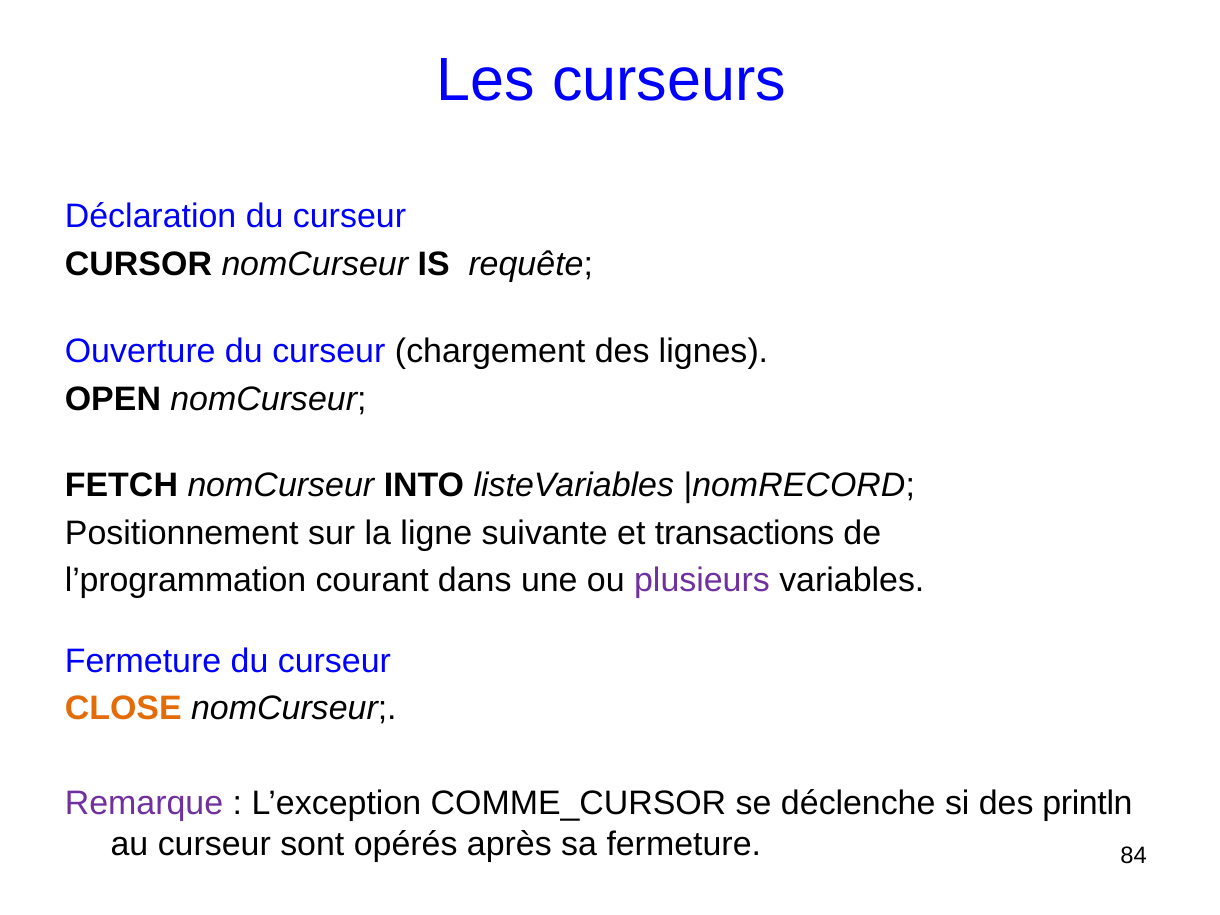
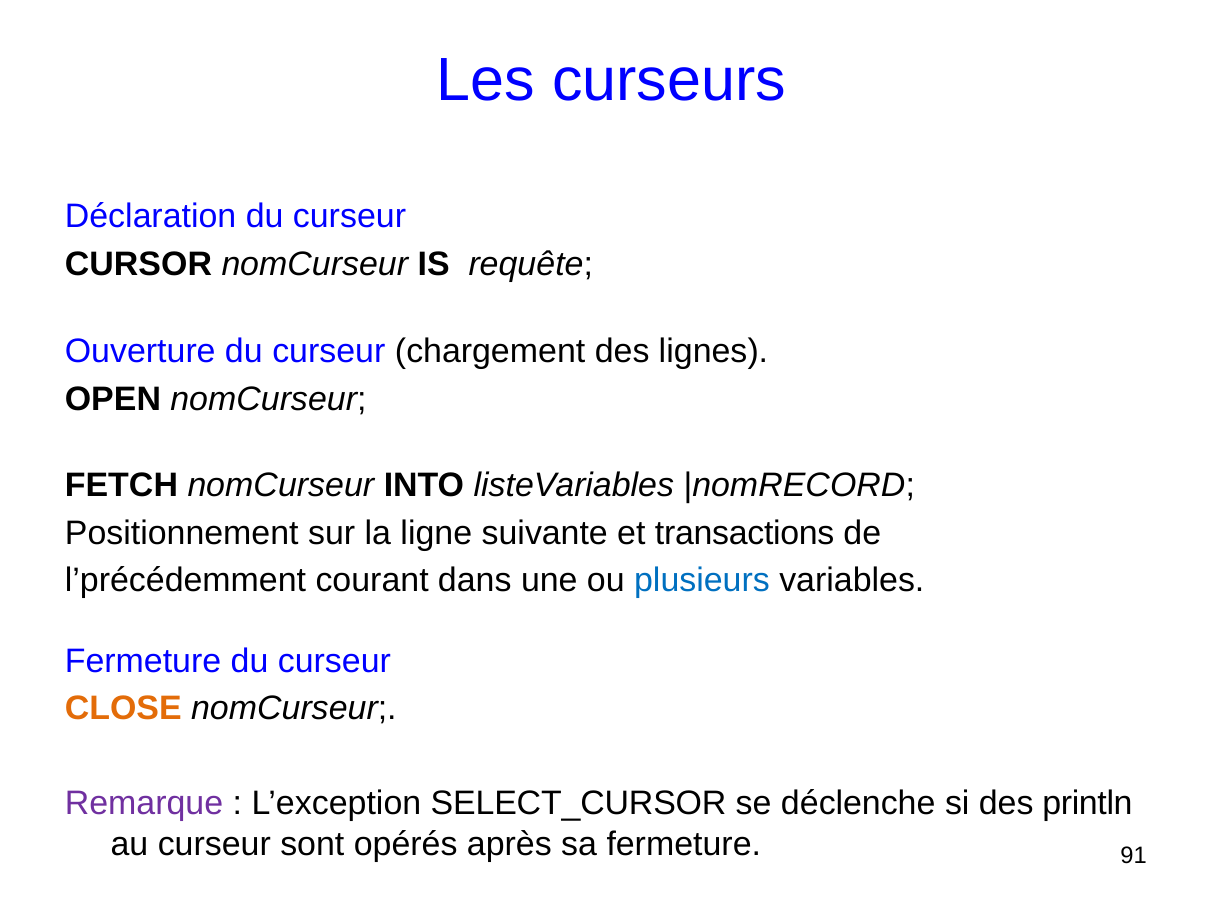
l’programmation: l’programmation -> l’précédemment
plusieurs colour: purple -> blue
COMME_CURSOR: COMME_CURSOR -> SELECT_CURSOR
84: 84 -> 91
